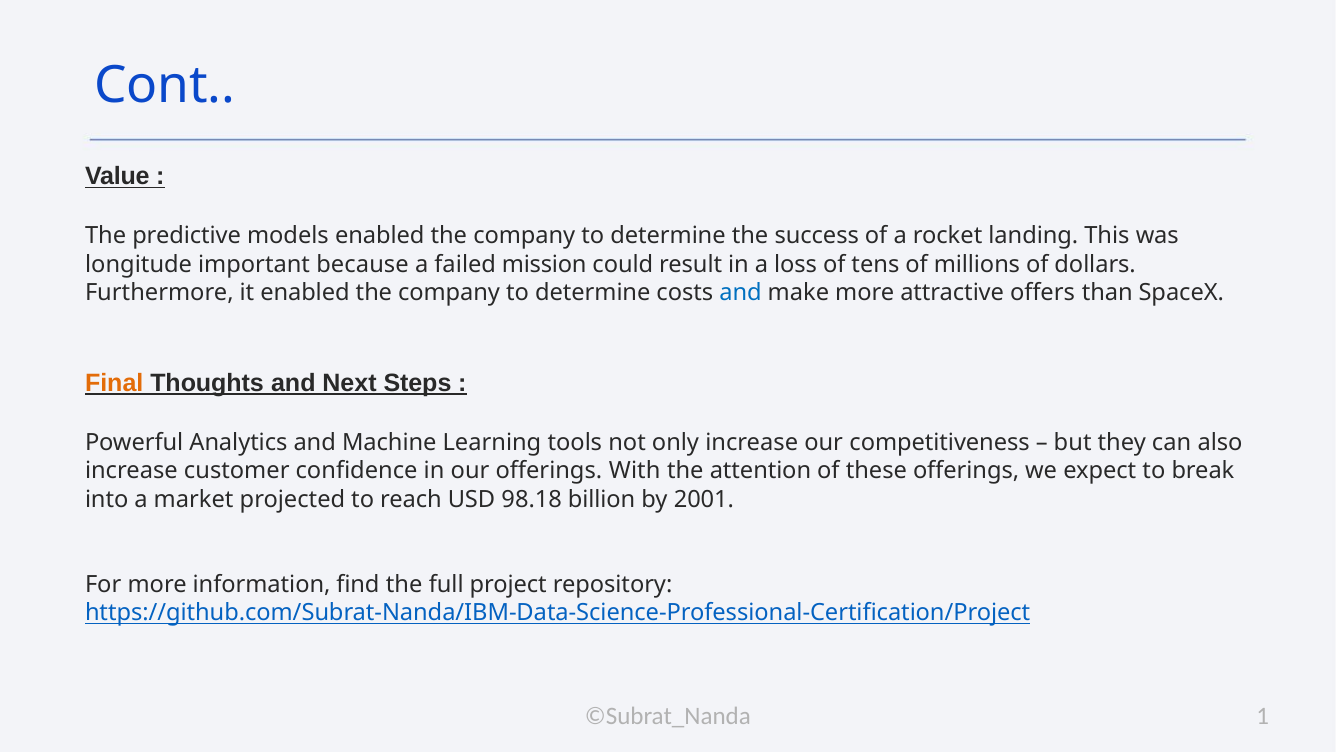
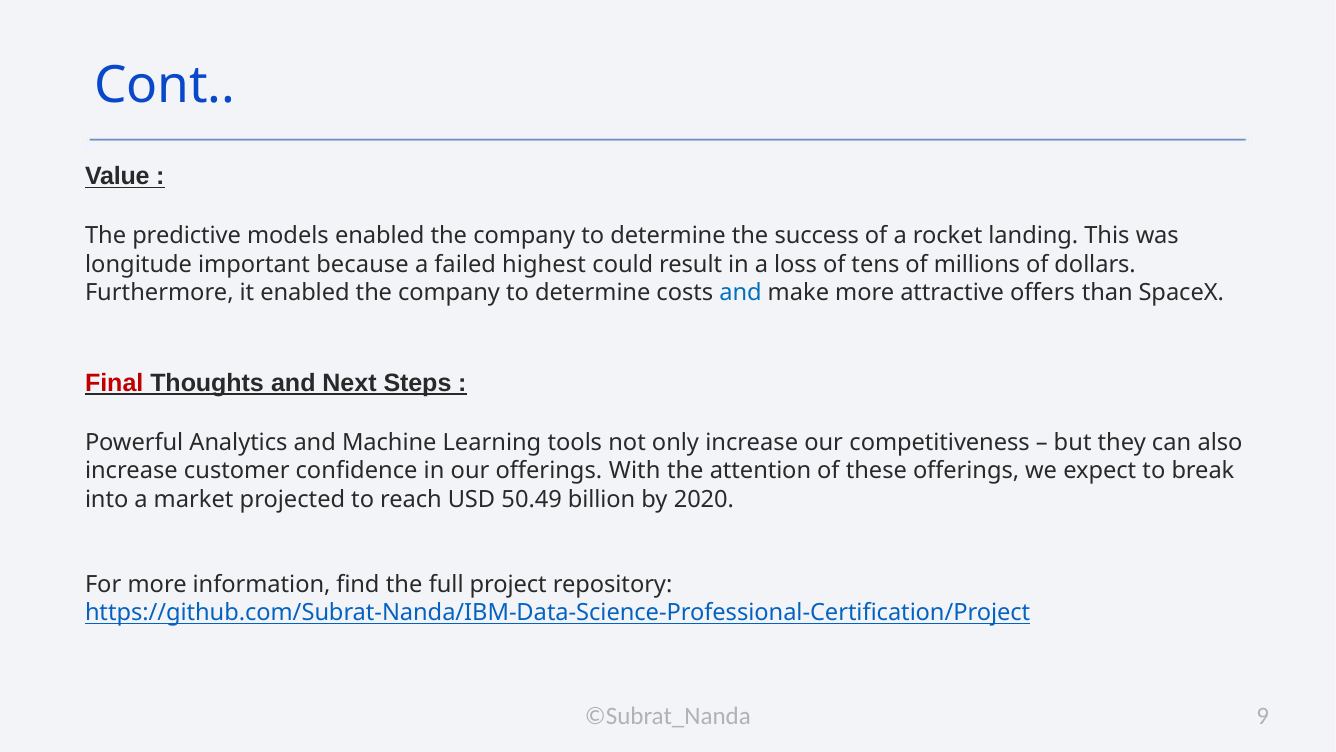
mission: mission -> highest
Final colour: orange -> red
98.18: 98.18 -> 50.49
2001: 2001 -> 2020
1: 1 -> 9
